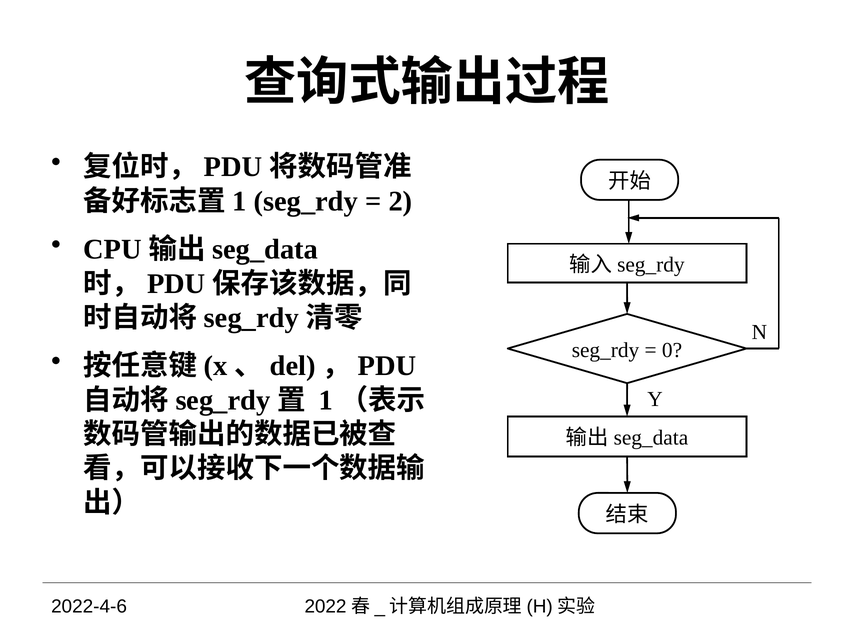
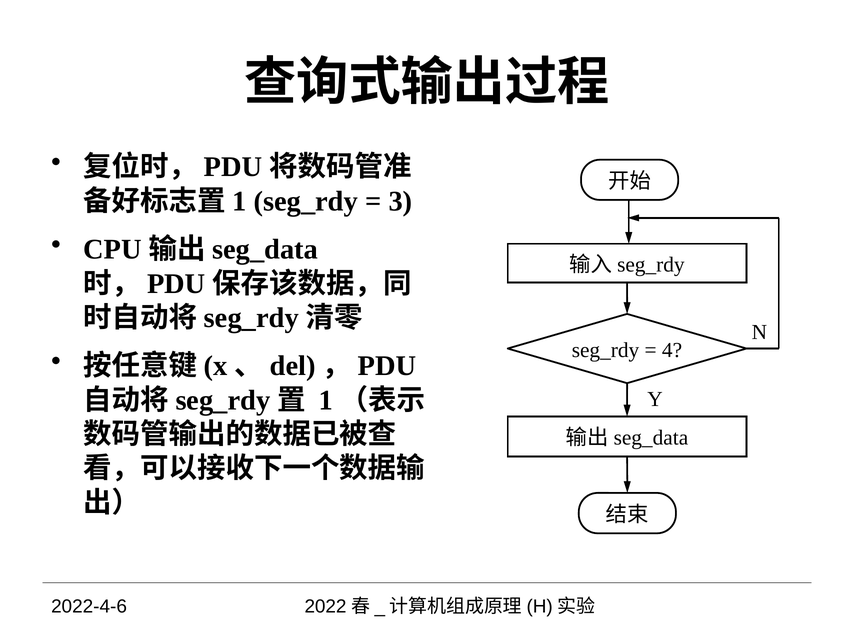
2: 2 -> 3
0: 0 -> 4
